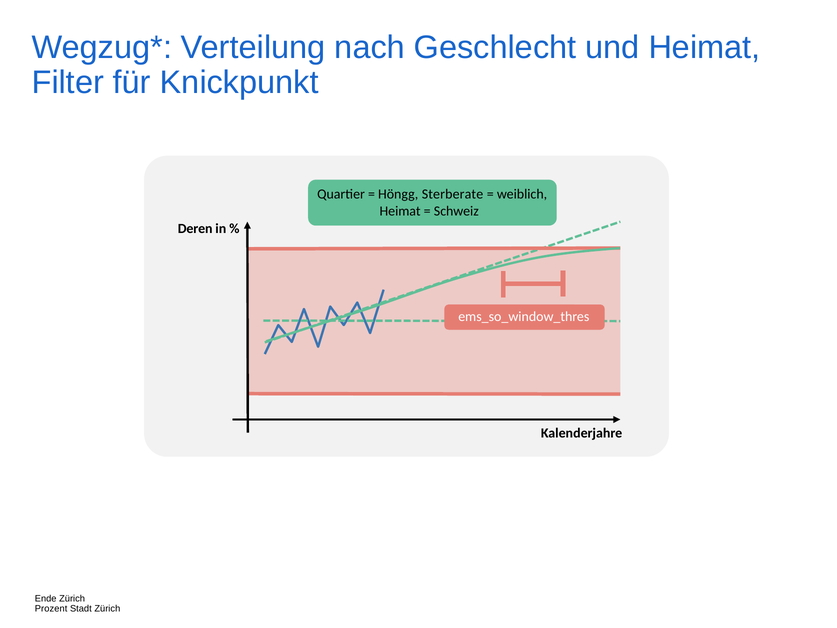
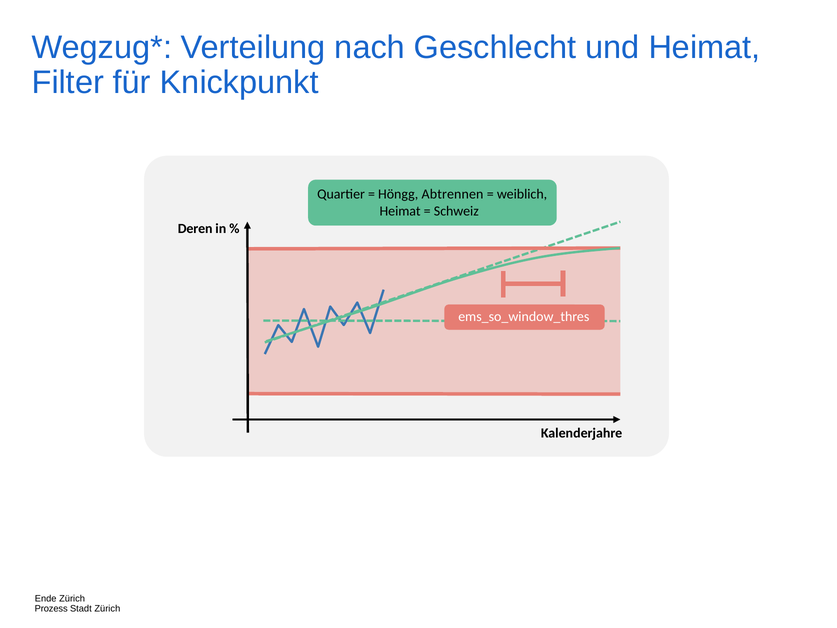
Sterberate: Sterberate -> Abtrennen
Prozent: Prozent -> Prozess
